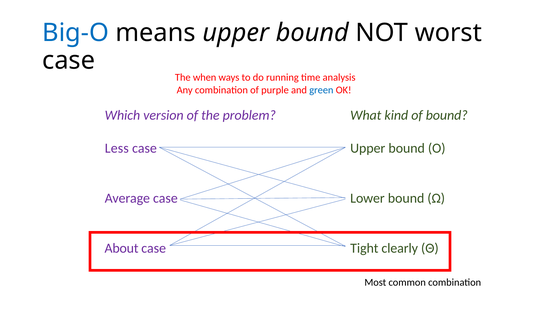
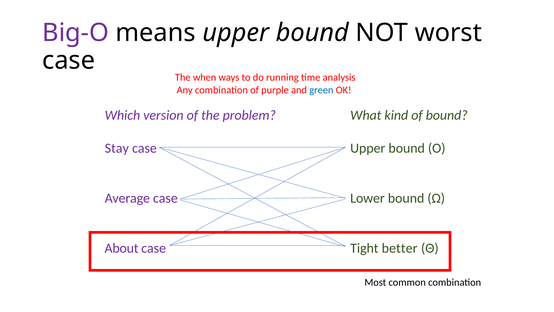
Big-O colour: blue -> purple
Less: Less -> Stay
clearly: clearly -> better
